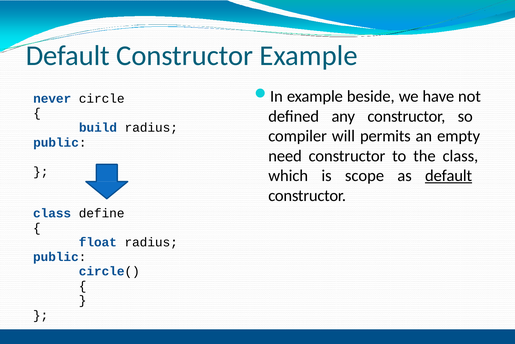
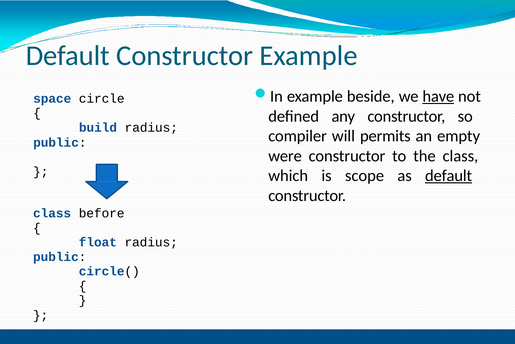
have underline: none -> present
never: never -> space
need: need -> were
define: define -> before
